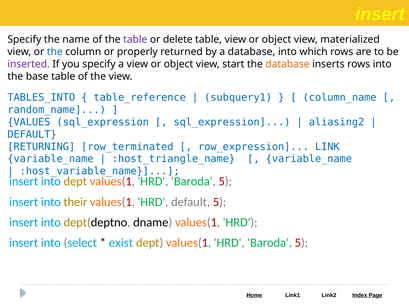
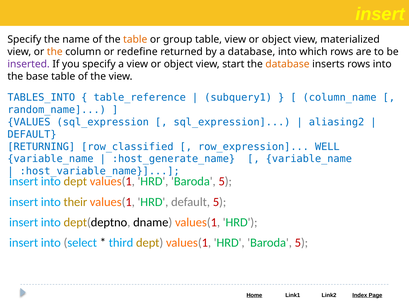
table at (135, 40) colour: purple -> orange
delete: delete -> group
the at (55, 52) colour: blue -> orange
properly: properly -> redefine
row_terminated: row_terminated -> row_classified
LINK: LINK -> WELL
:host_triangle_name: :host_triangle_name -> :host_generate_name
exist: exist -> third
